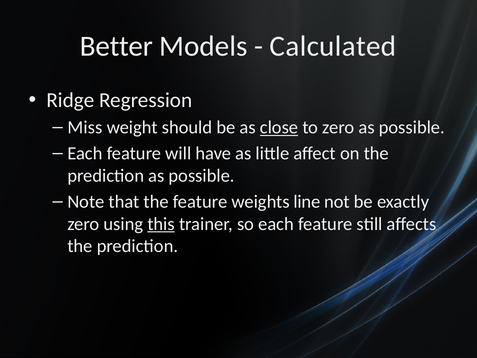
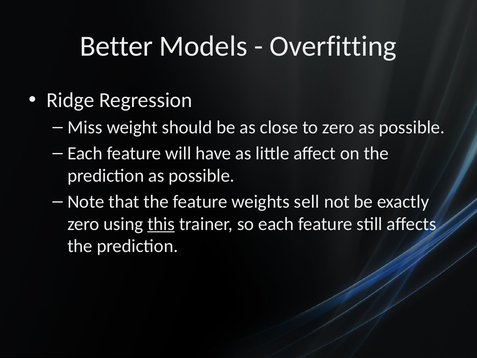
Calculated: Calculated -> Overfitting
close underline: present -> none
line: line -> sell
